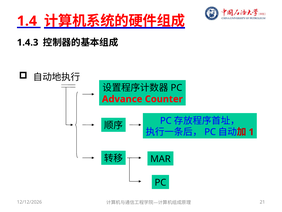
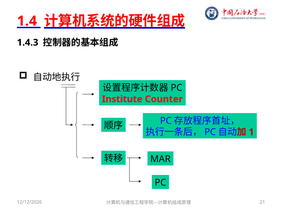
Advance: Advance -> Institute
